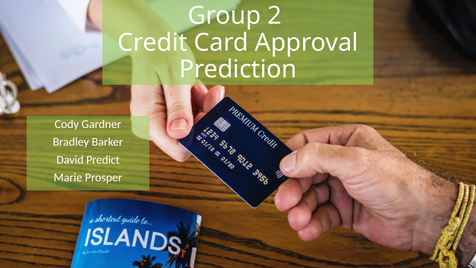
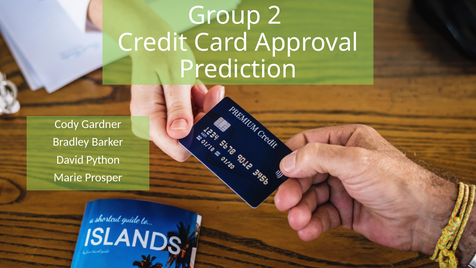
Predict: Predict -> Python
